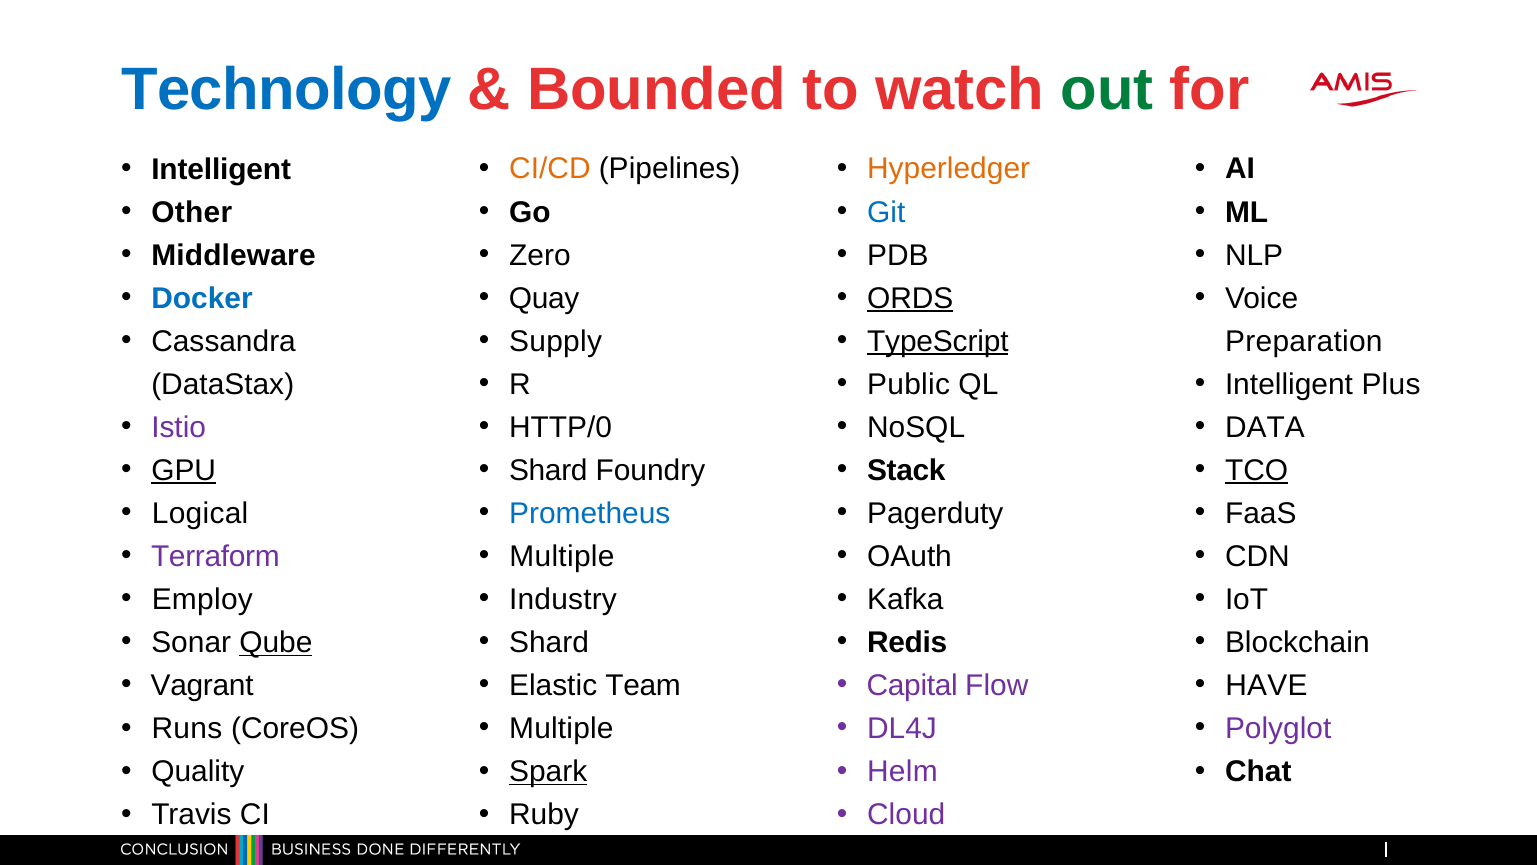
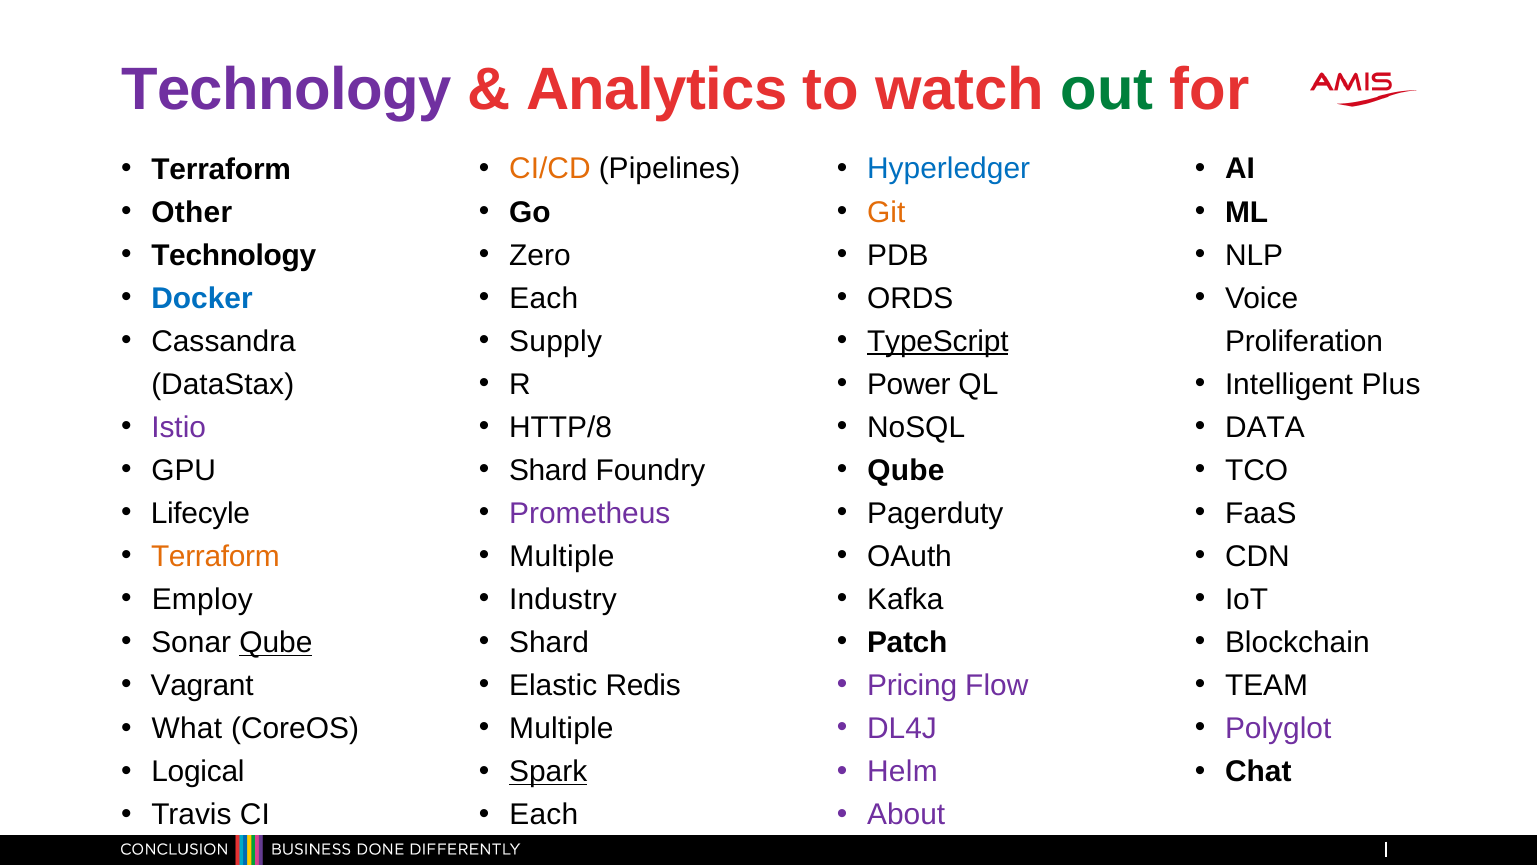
Technology at (286, 89) colour: blue -> purple
Bounded: Bounded -> Analytics
Intelligent at (221, 169): Intelligent -> Terraform
Hyperledger colour: orange -> blue
Git colour: blue -> orange
Middleware at (233, 255): Middleware -> Technology
Quay at (544, 298): Quay -> Each
ORDS underline: present -> none
Preparation: Preparation -> Proliferation
Public: Public -> Power
HTTP/0: HTTP/0 -> HTTP/8
GPU underline: present -> none
Stack at (906, 470): Stack -> Qube
TCO underline: present -> none
Prometheus colour: blue -> purple
Logical: Logical -> Lifecyle
Terraform at (215, 556) colour: purple -> orange
Redis: Redis -> Patch
Team: Team -> Redis
Capital: Capital -> Pricing
HAVE: HAVE -> TEAM
Runs: Runs -> What
Quality: Quality -> Logical
Ruby at (544, 814): Ruby -> Each
Cloud: Cloud -> About
